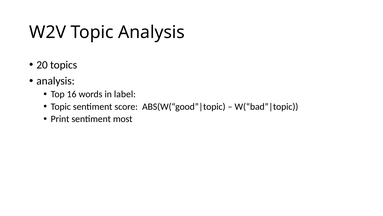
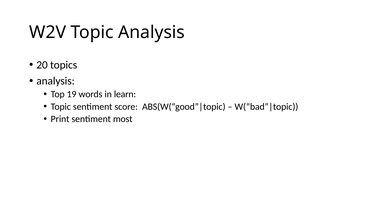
16: 16 -> 19
label: label -> learn
